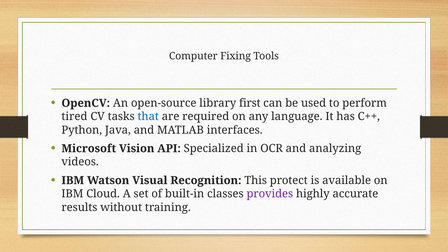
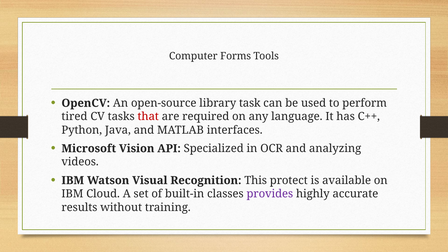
Fixing: Fixing -> Forms
first: first -> task
that colour: blue -> red
